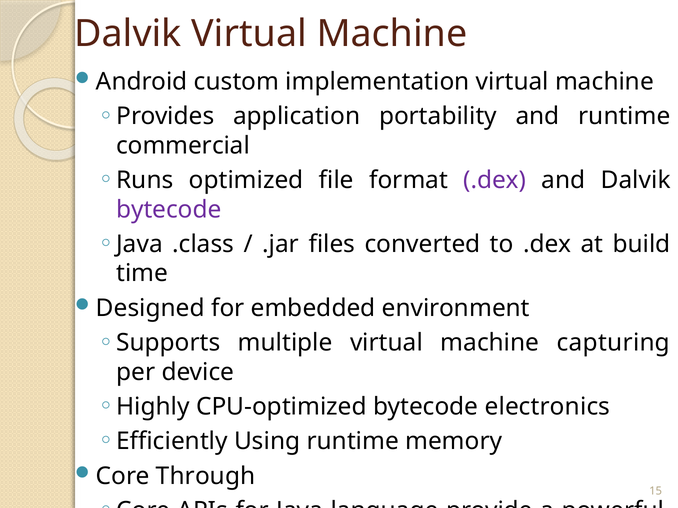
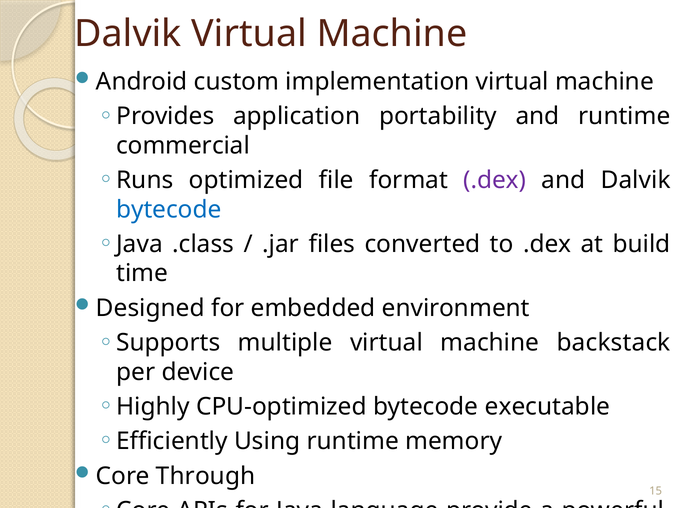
bytecode at (169, 210) colour: purple -> blue
capturing: capturing -> backstack
electronics: electronics -> executable
